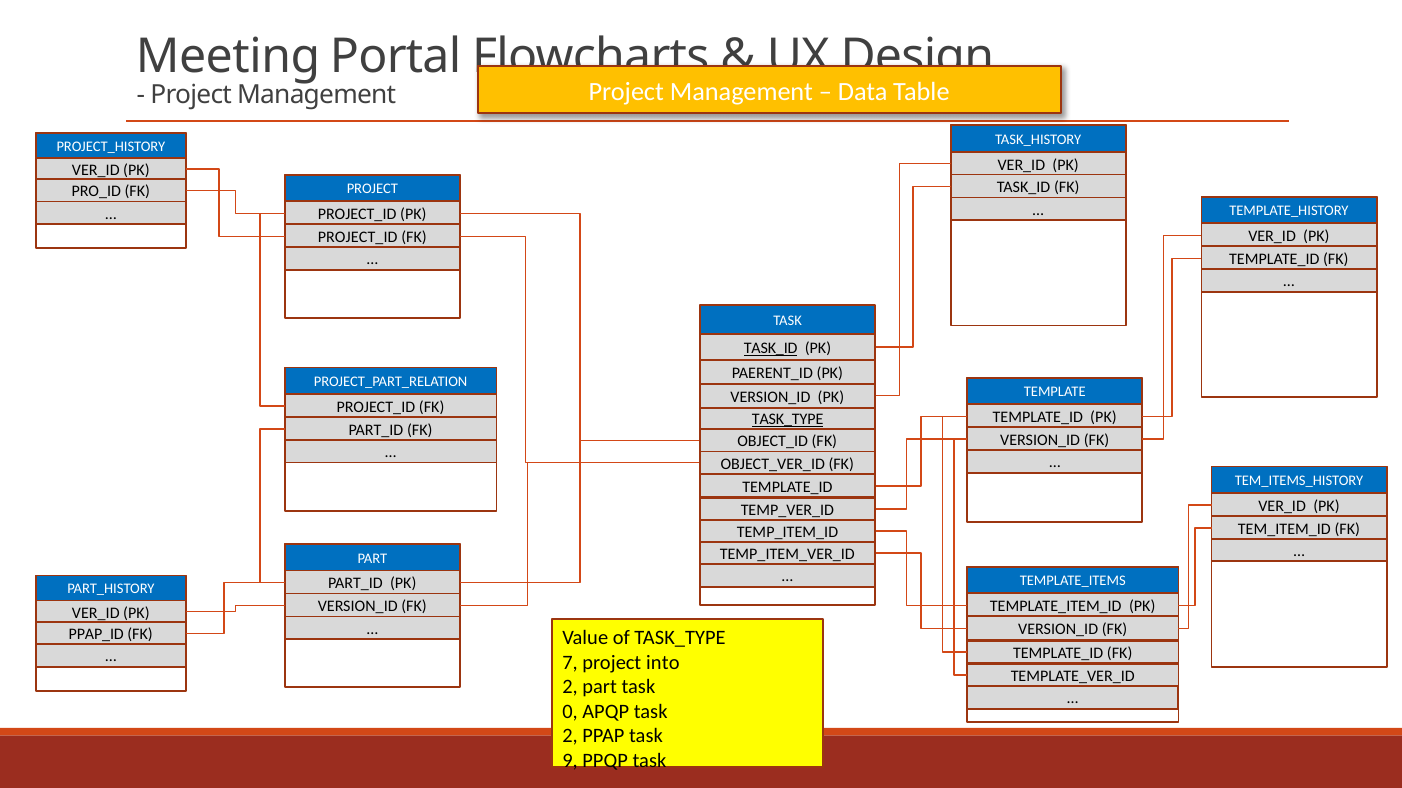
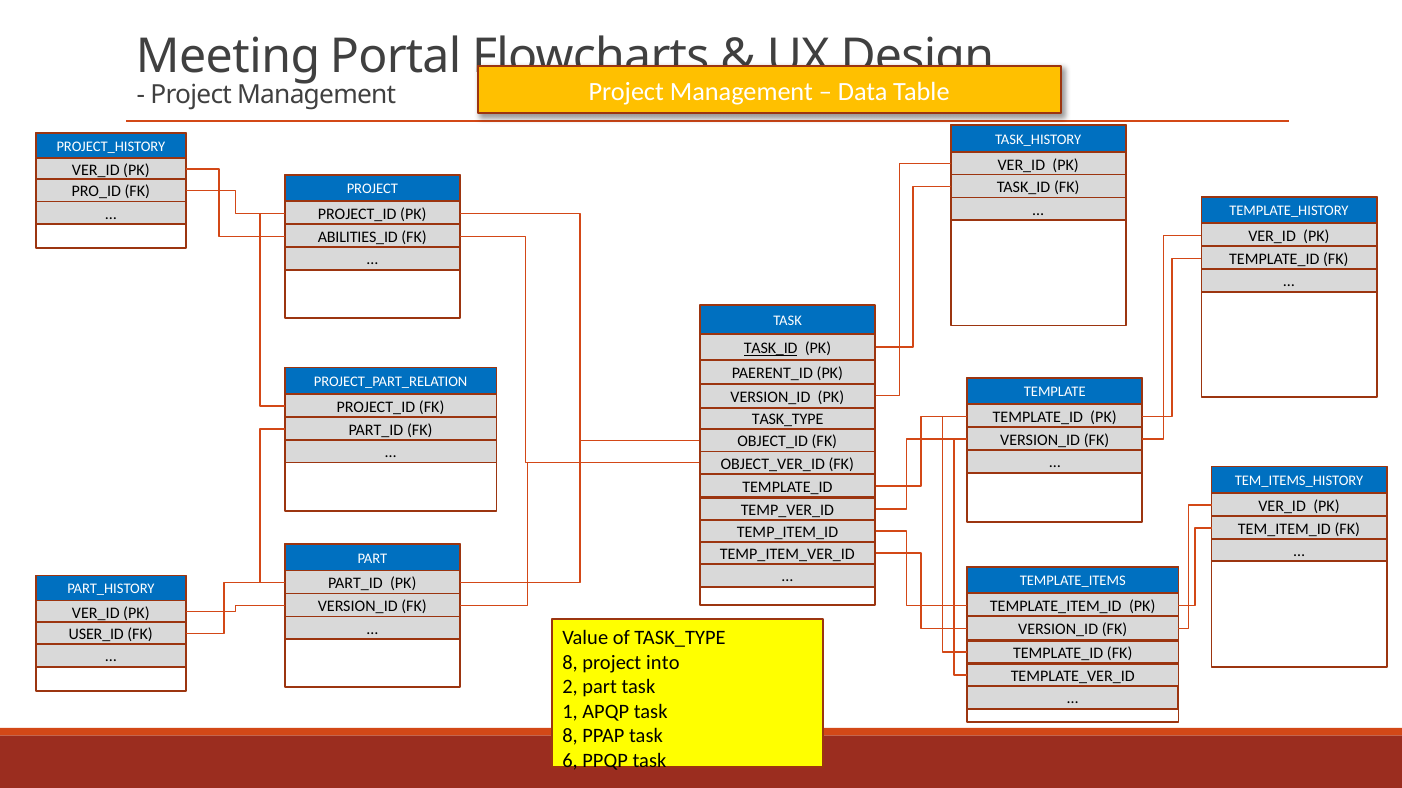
PROJECT_ID at (358, 238): PROJECT_ID -> ABILITIES_ID
TASK_TYPE at (788, 420) underline: present -> none
PPAP_ID: PPAP_ID -> USER_ID
7 at (570, 663): 7 -> 8
0: 0 -> 1
2 at (570, 736): 2 -> 8
9: 9 -> 6
